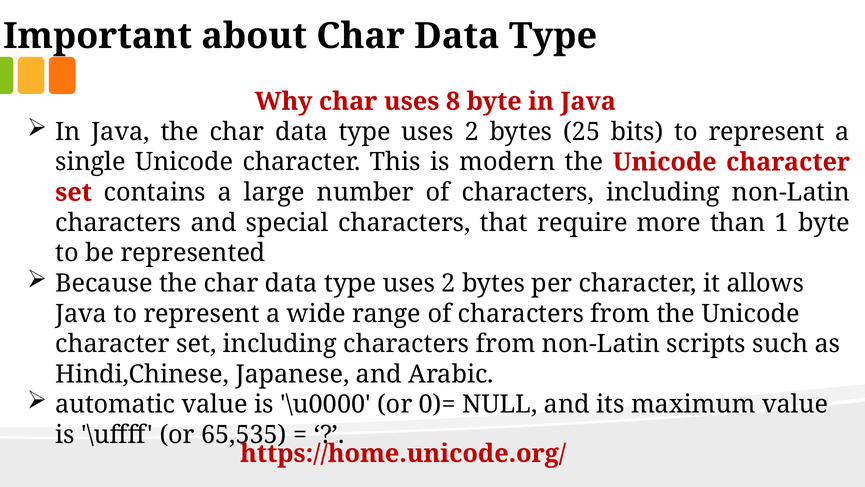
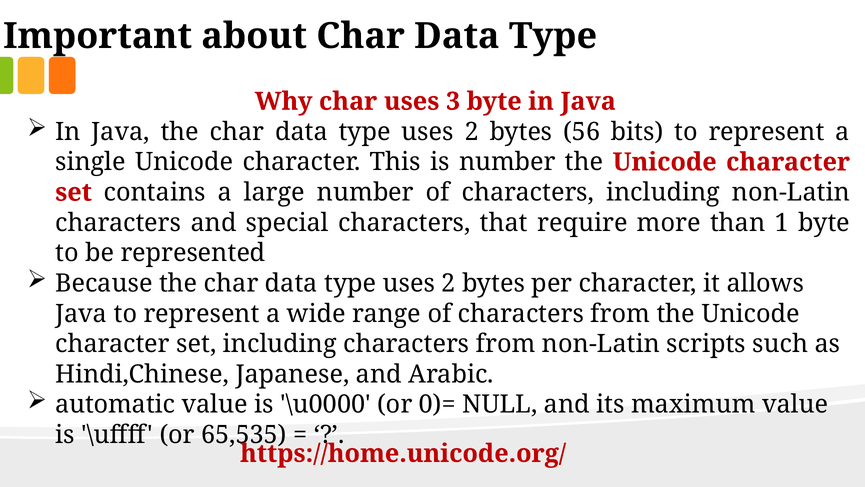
8: 8 -> 3
25: 25 -> 56
is modern: modern -> number
